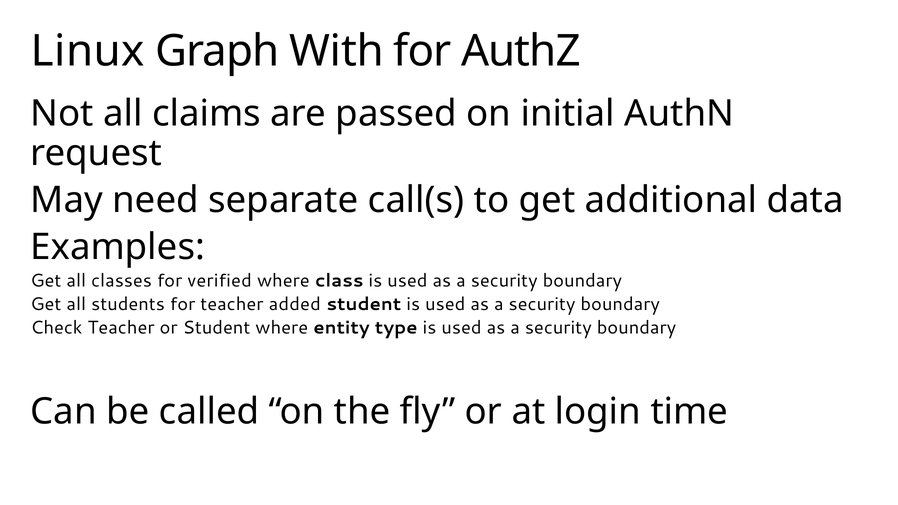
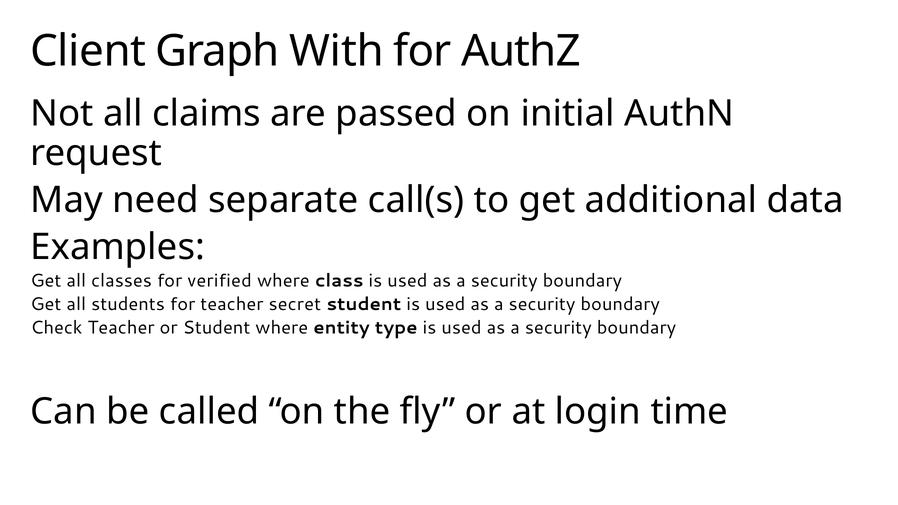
Linux: Linux -> Client
added: added -> secret
